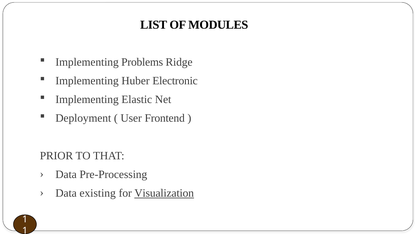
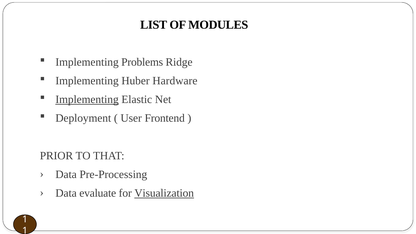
Electronic: Electronic -> Hardware
Implementing at (87, 100) underline: none -> present
existing: existing -> evaluate
